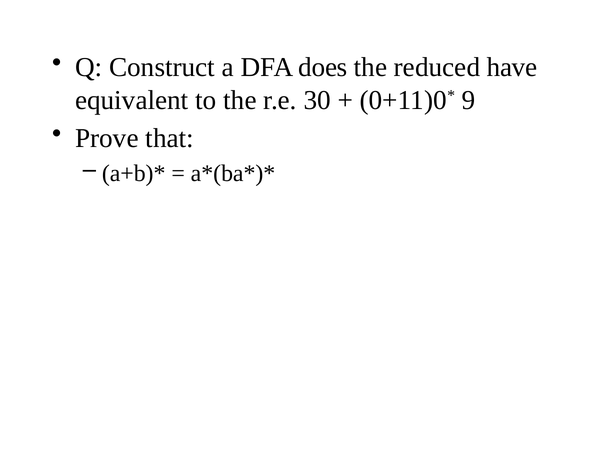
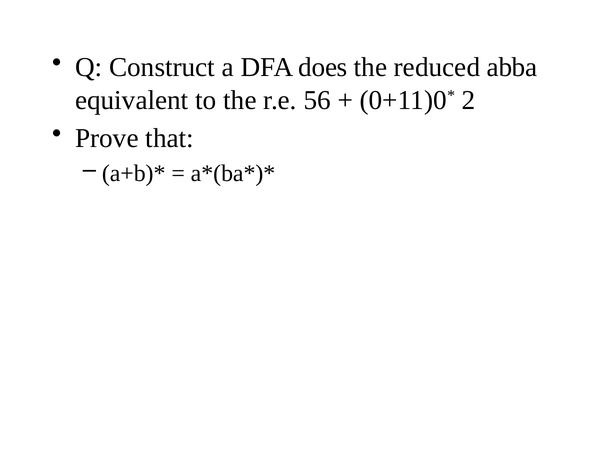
have: have -> abba
30: 30 -> 56
9: 9 -> 2
